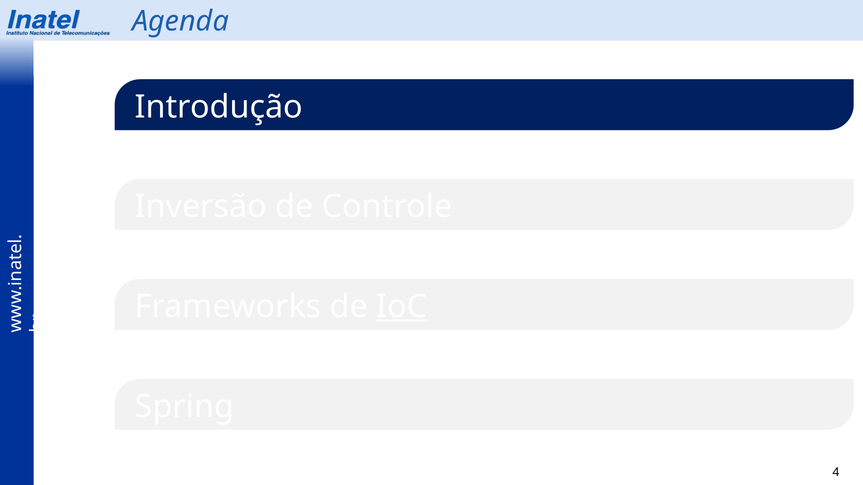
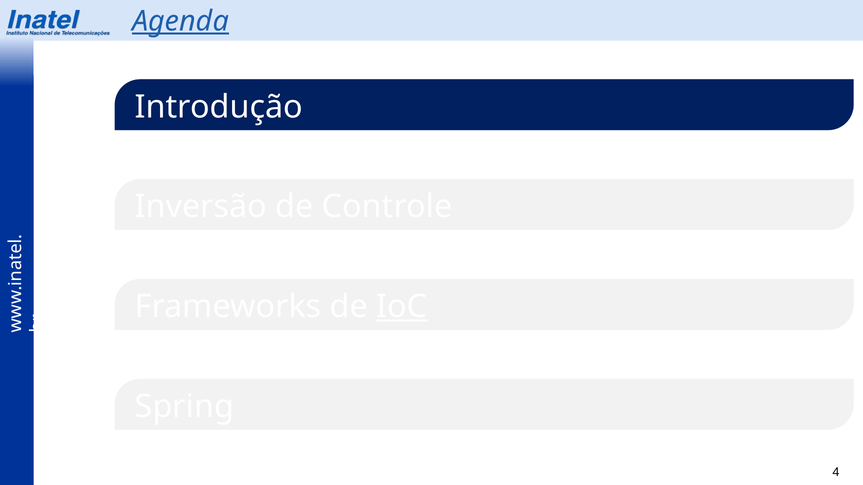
Agenda underline: none -> present
